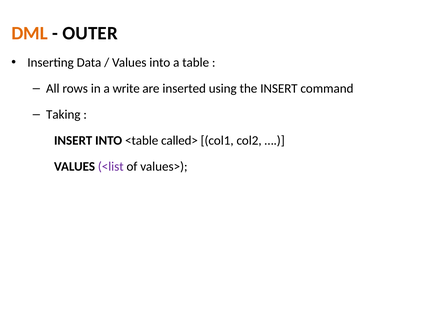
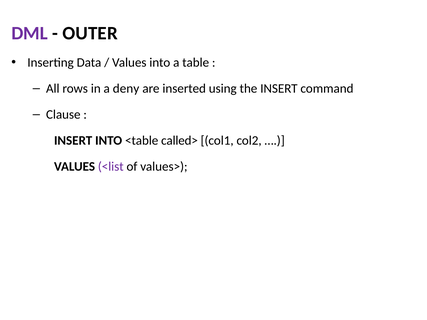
DML colour: orange -> purple
write: write -> deny
Taking: Taking -> Clause
